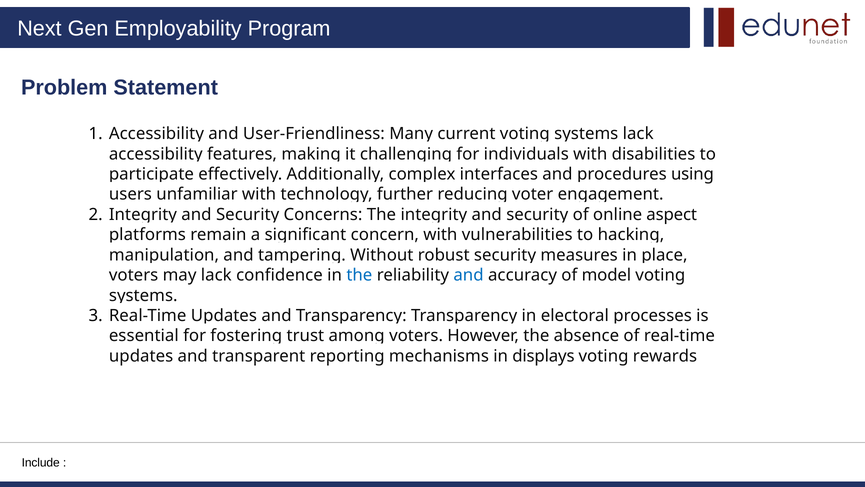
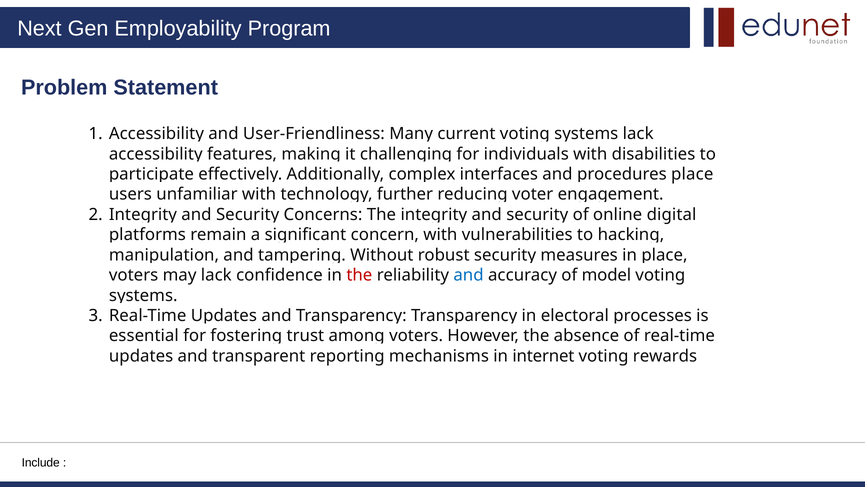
using at (692, 174): using -> place
aspect: aspect -> digital
the at (359, 275) colour: blue -> red
displays: displays -> internet
